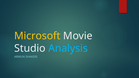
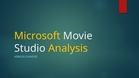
Analysis colour: light blue -> yellow
